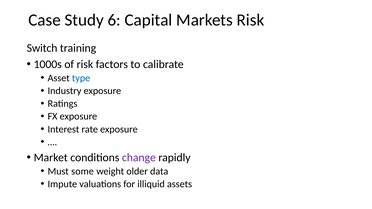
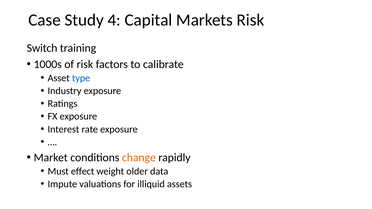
6: 6 -> 4
change colour: purple -> orange
some: some -> effect
